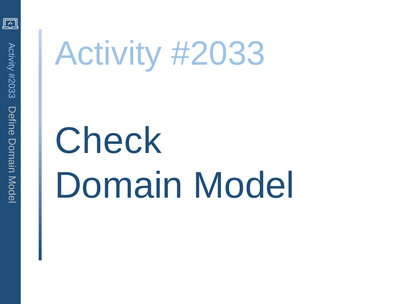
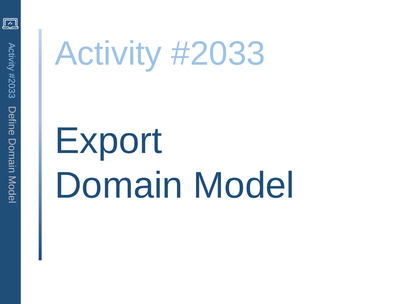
Check: Check -> Export
